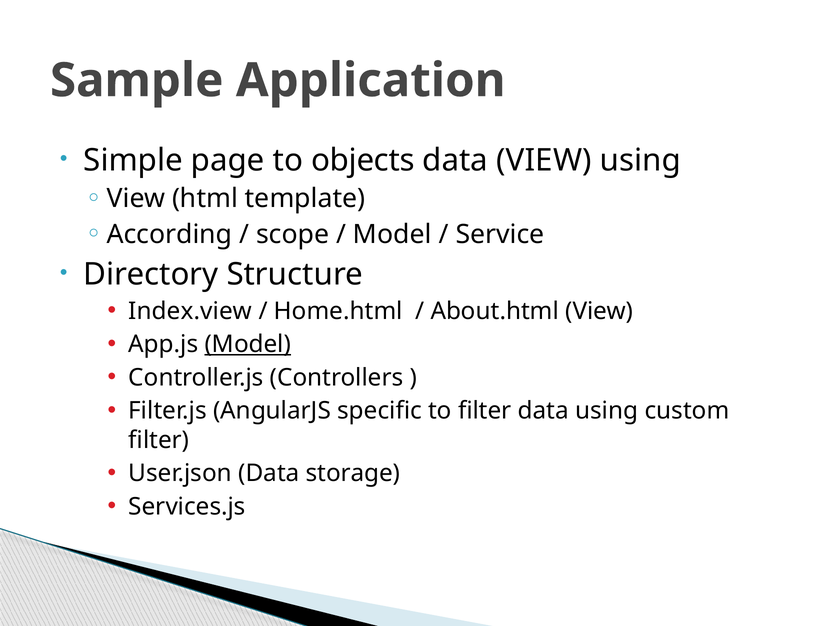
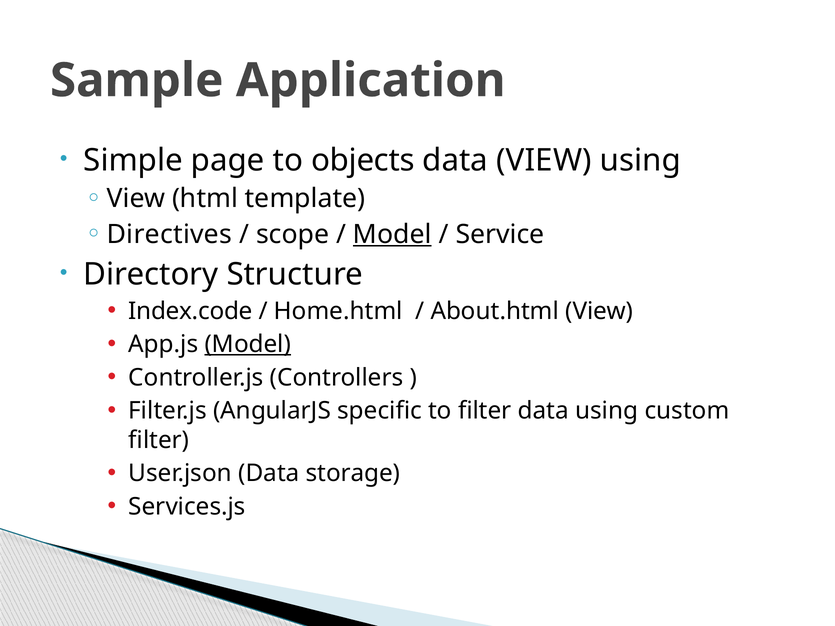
According: According -> Directives
Model at (392, 235) underline: none -> present
Index.view: Index.view -> Index.code
